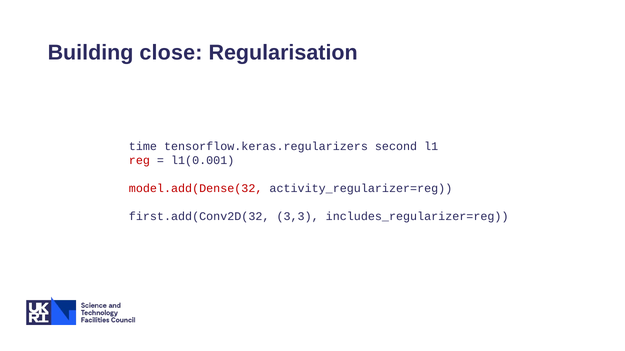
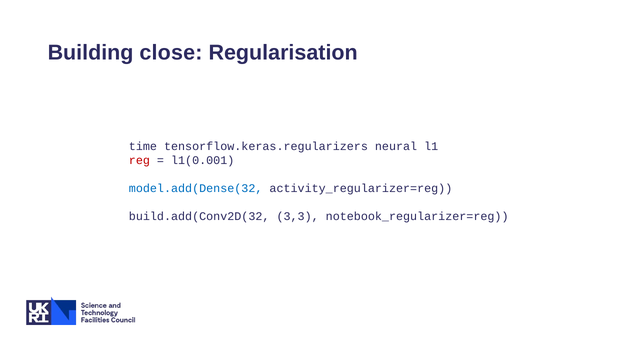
second: second -> neural
model.add(Dense(32 colour: red -> blue
first.add(Conv2D(32: first.add(Conv2D(32 -> build.add(Conv2D(32
includes_regularizer=reg: includes_regularizer=reg -> notebook_regularizer=reg
